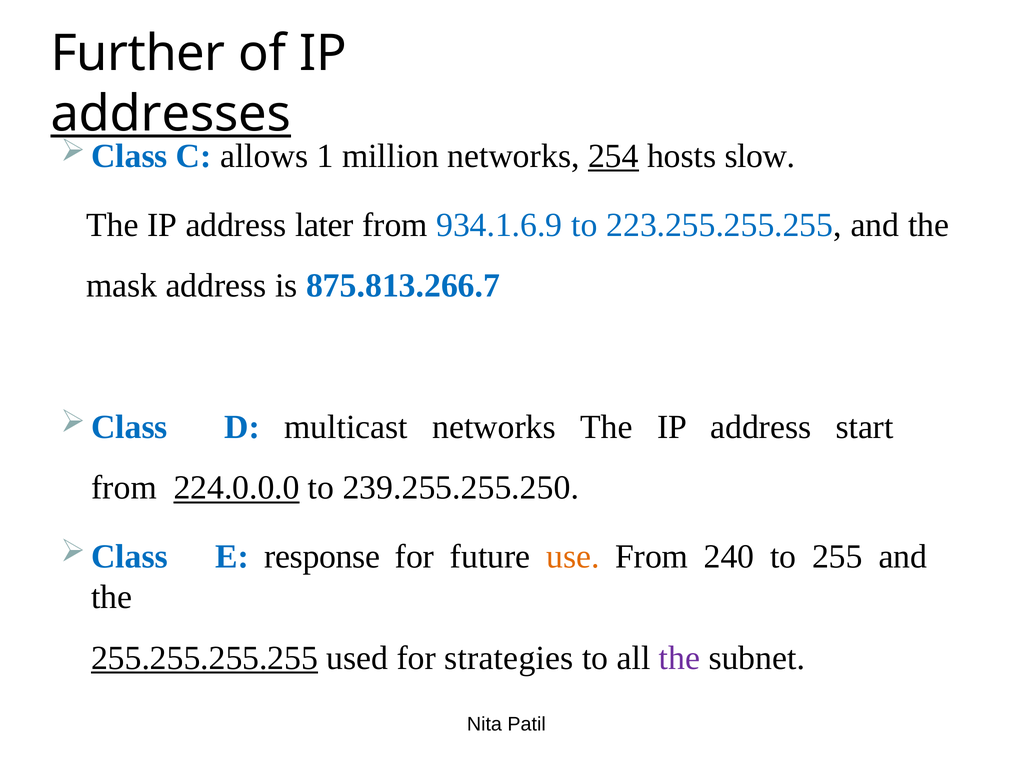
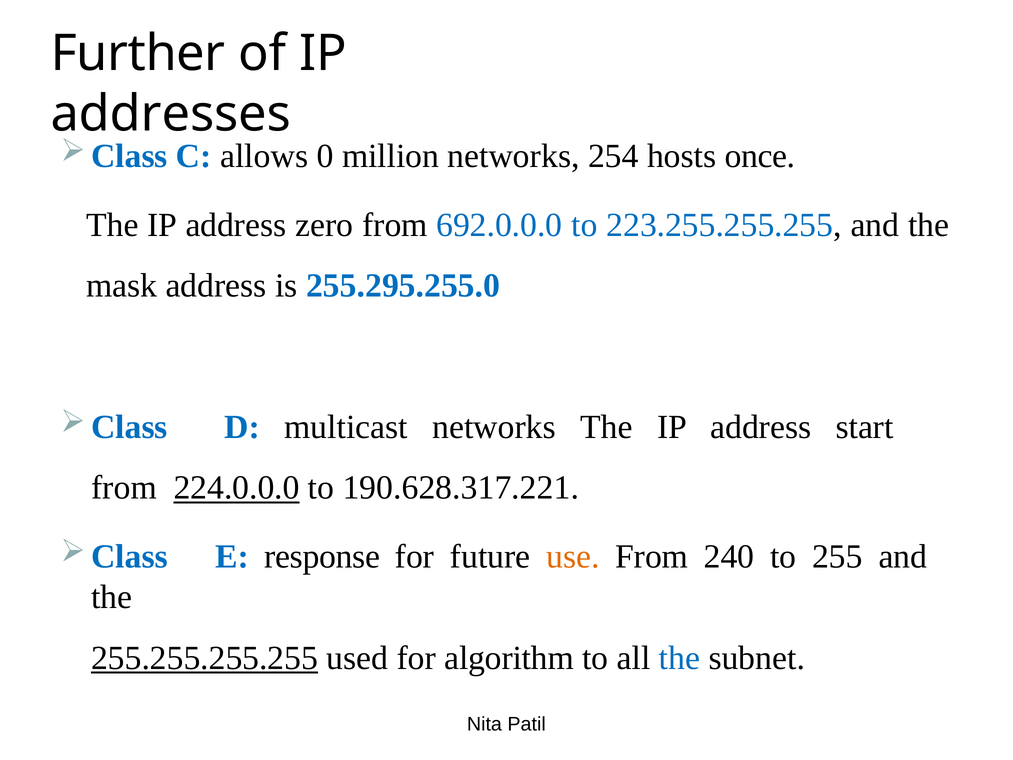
addresses underline: present -> none
1: 1 -> 0
254 underline: present -> none
slow: slow -> once
later: later -> zero
934.1.6.9: 934.1.6.9 -> 692.0.0.0
875.813.266.7: 875.813.266.7 -> 255.295.255.0
239.255.255.250: 239.255.255.250 -> 190.628.317.221
strategies: strategies -> algorithm
the at (679, 658) colour: purple -> blue
